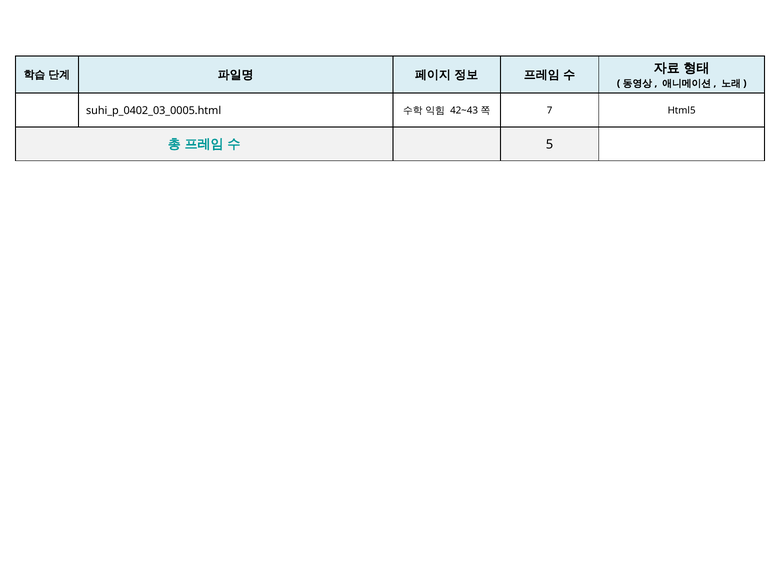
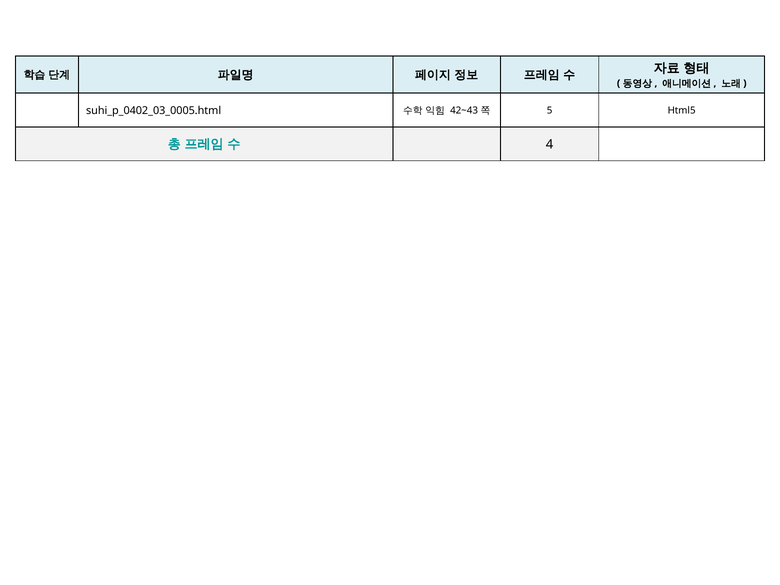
7: 7 -> 5
5: 5 -> 4
